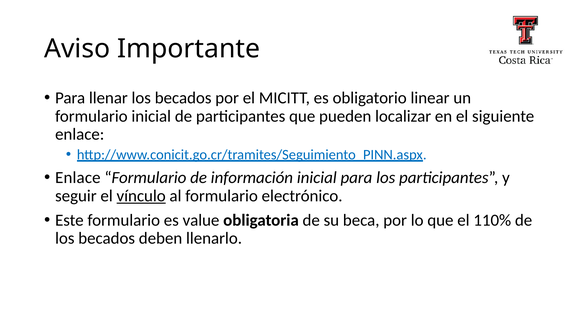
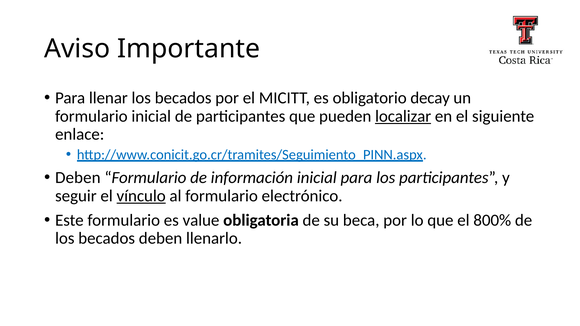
linear: linear -> decay
localizar underline: none -> present
Enlace at (78, 178): Enlace -> Deben
110%: 110% -> 800%
